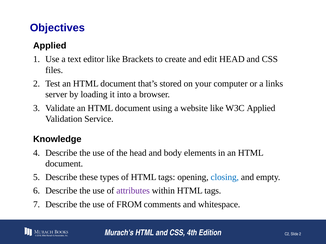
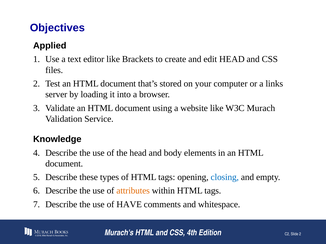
W3C Applied: Applied -> Murach
attributes colour: purple -> orange
FROM: FROM -> HAVE
